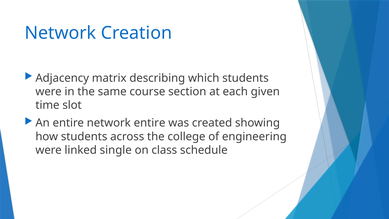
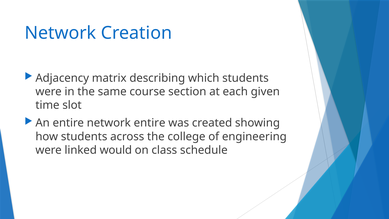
single: single -> would
